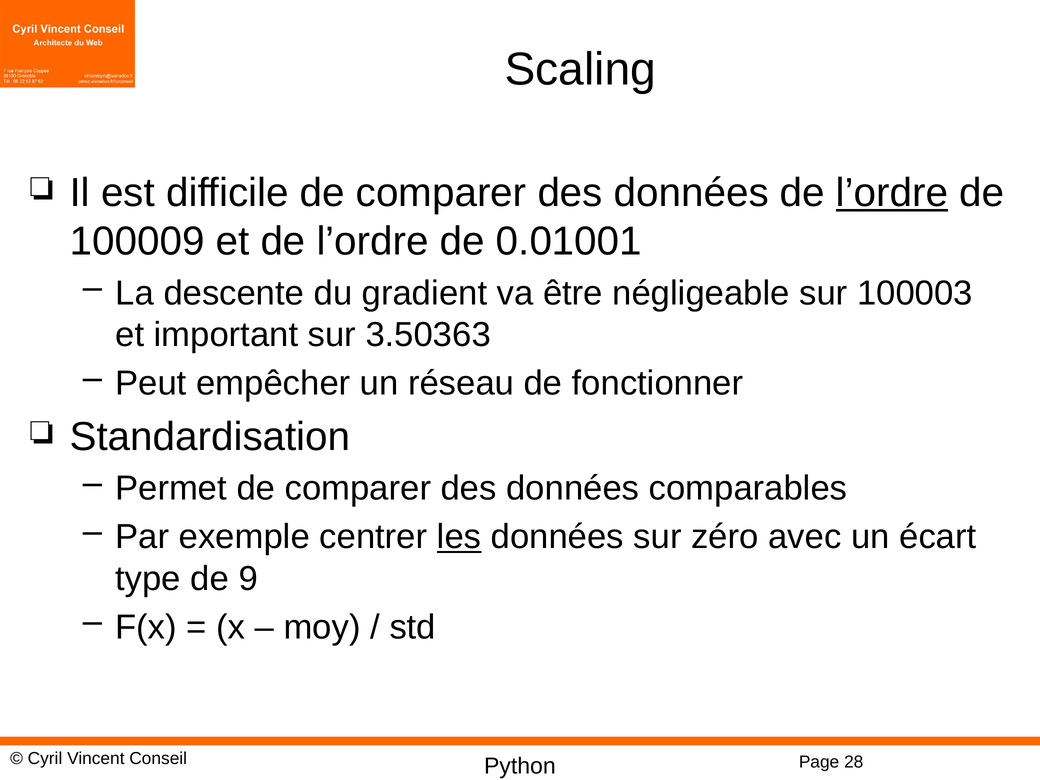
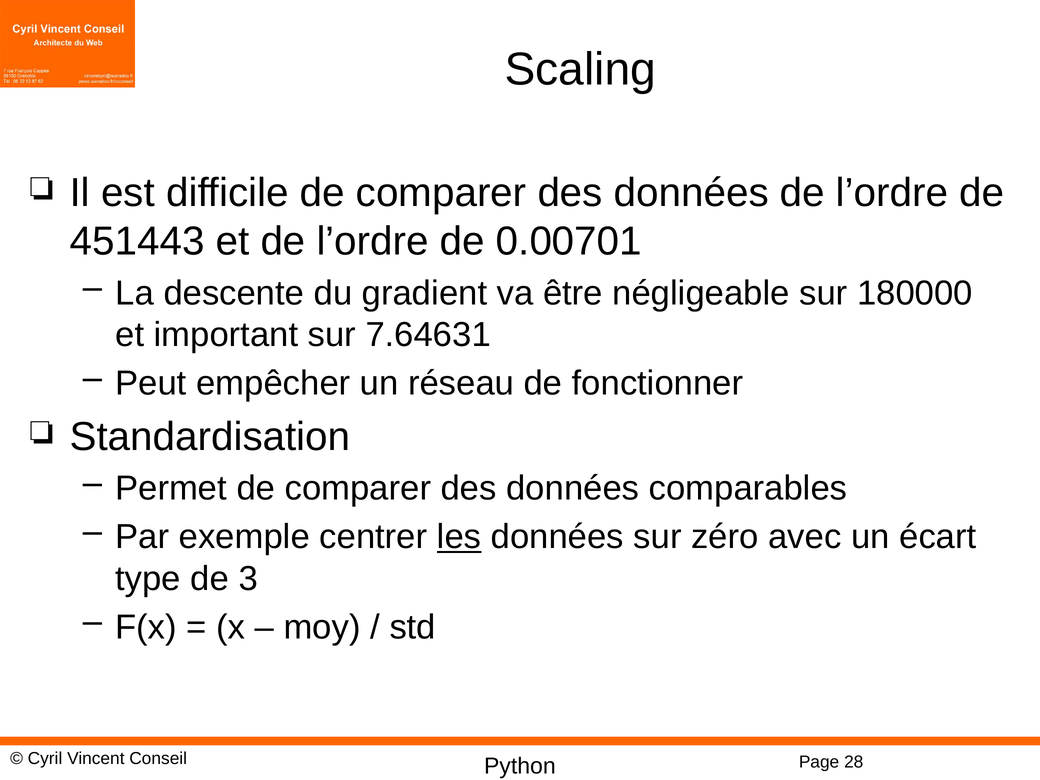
l’ordre at (892, 193) underline: present -> none
100009: 100009 -> 451443
0.01001: 0.01001 -> 0.00701
100003: 100003 -> 180000
3.50363: 3.50363 -> 7.64631
9: 9 -> 3
